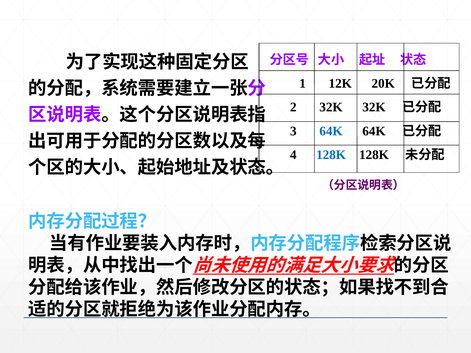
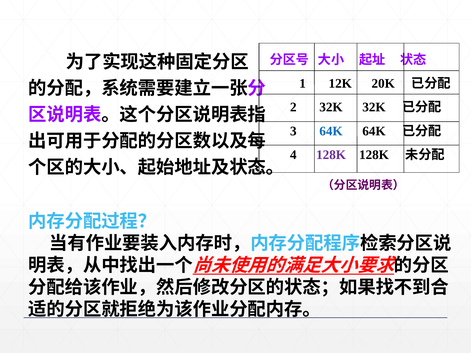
128K at (331, 155) colour: blue -> purple
